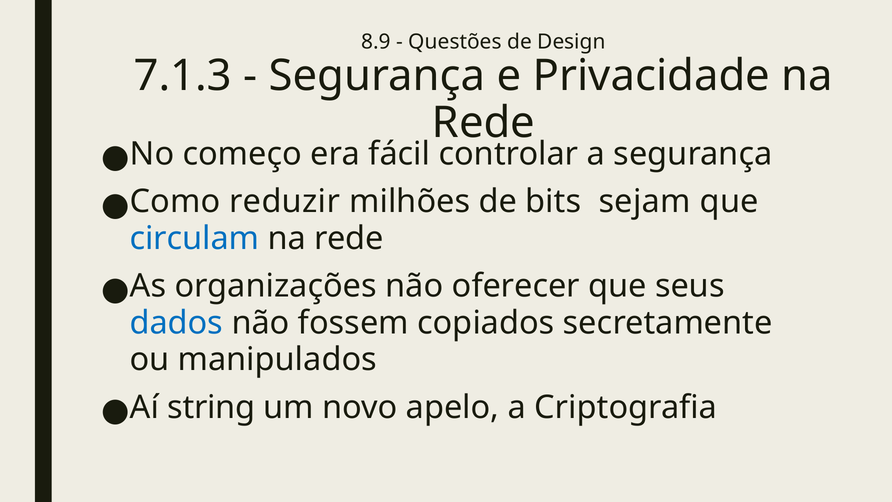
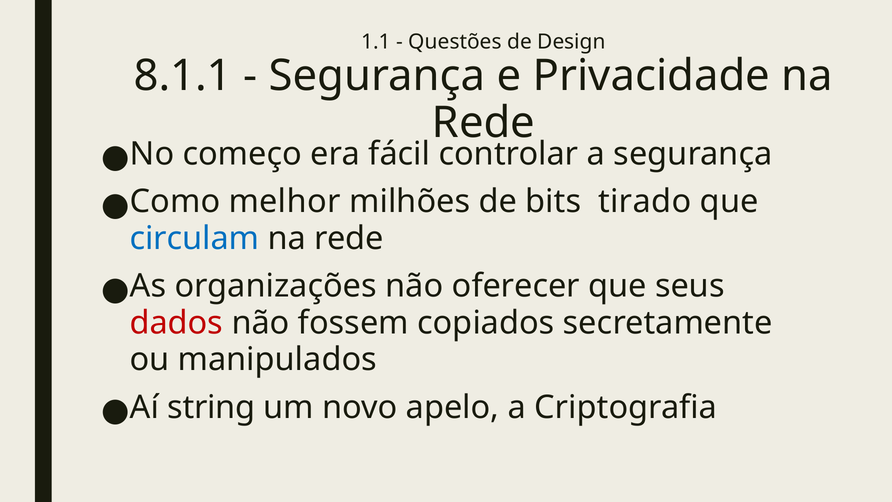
8.9: 8.9 -> 1.1
7.1.3: 7.1.3 -> 8.1.1
reduzir: reduzir -> melhor
sejam: sejam -> tirado
dados colour: blue -> red
